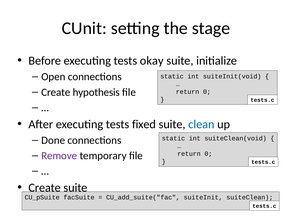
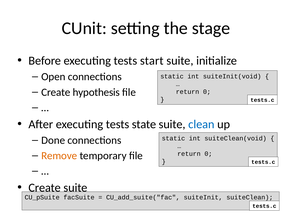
okay: okay -> start
fixed: fixed -> state
Remove colour: purple -> orange
